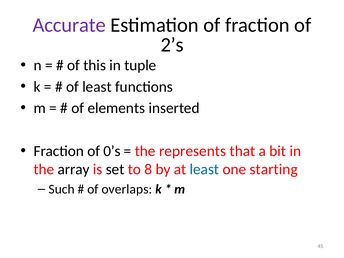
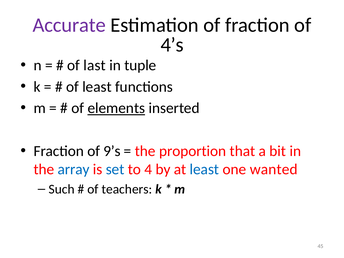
2’s: 2’s -> 4’s
this: this -> last
elements underline: none -> present
0’s: 0’s -> 9’s
represents: represents -> proportion
array colour: black -> blue
set colour: black -> blue
8: 8 -> 4
starting: starting -> wanted
overlaps: overlaps -> teachers
